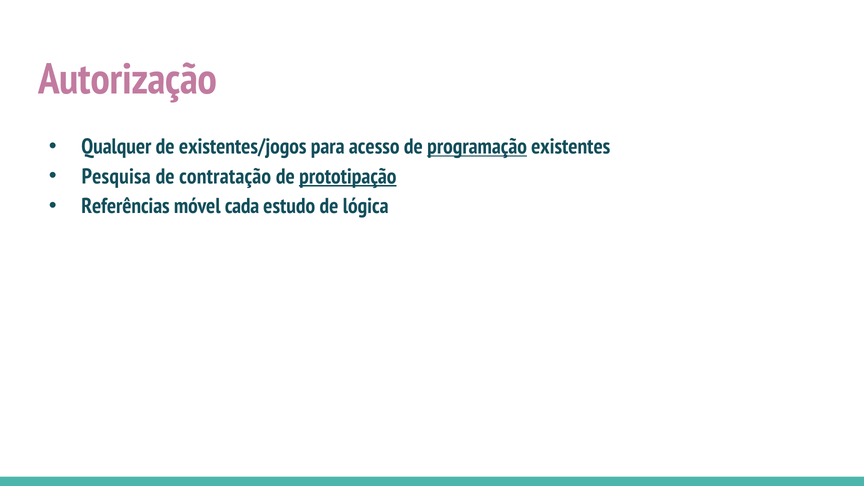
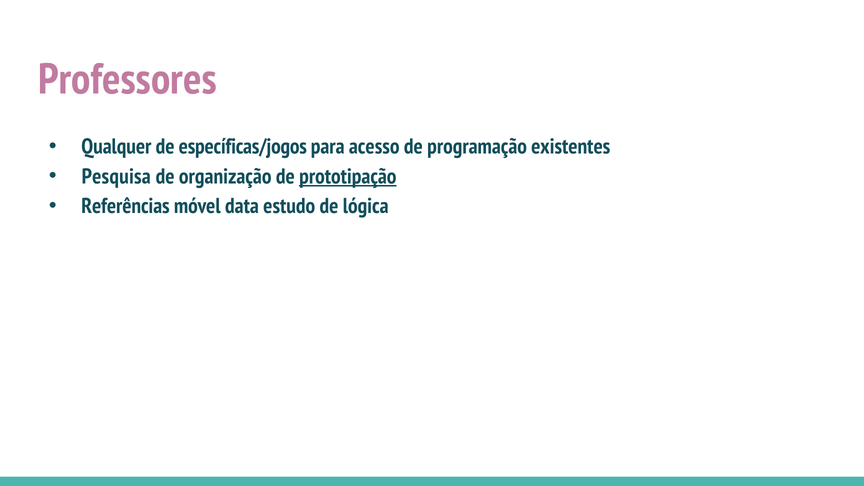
Autorização: Autorização -> Professores
existentes/jogos: existentes/jogos -> específicas/jogos
programação underline: present -> none
contratação: contratação -> organização
cada: cada -> data
